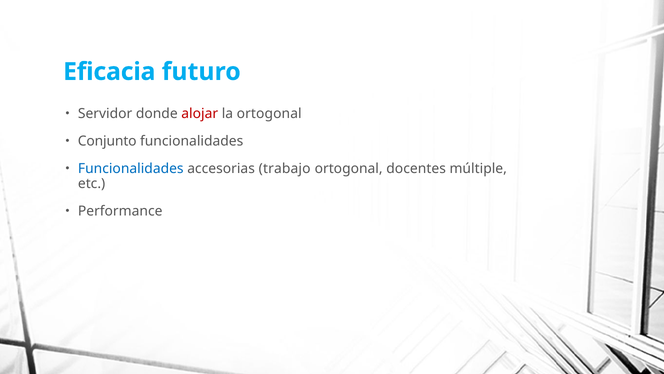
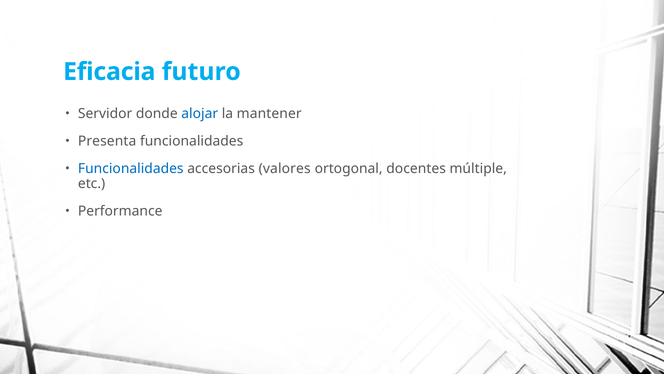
alojar colour: red -> blue
la ortogonal: ortogonal -> mantener
Conjunto: Conjunto -> Presenta
trabajo: trabajo -> valores
